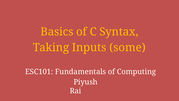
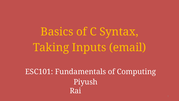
some: some -> email
